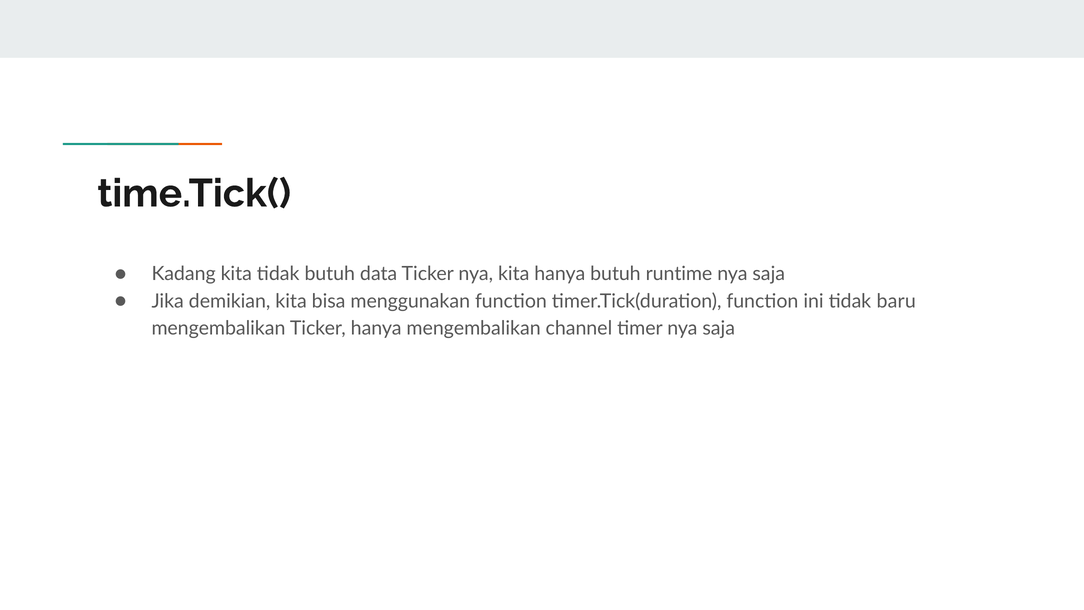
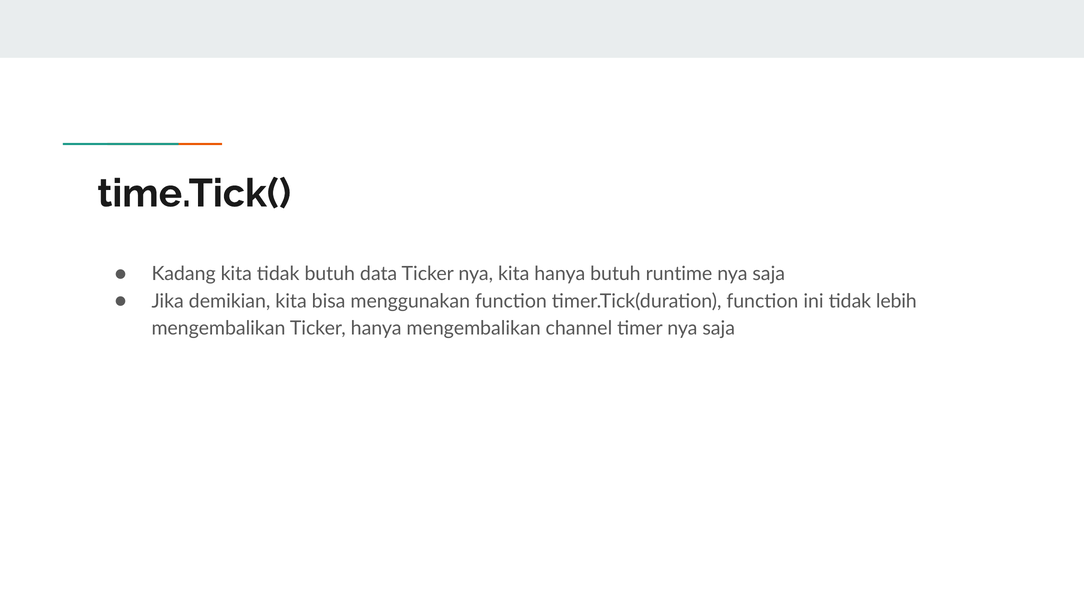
baru: baru -> lebih
